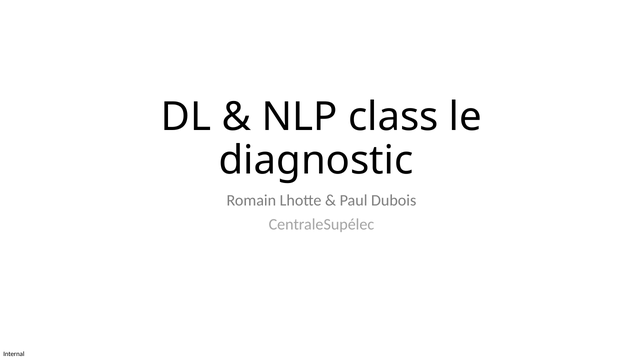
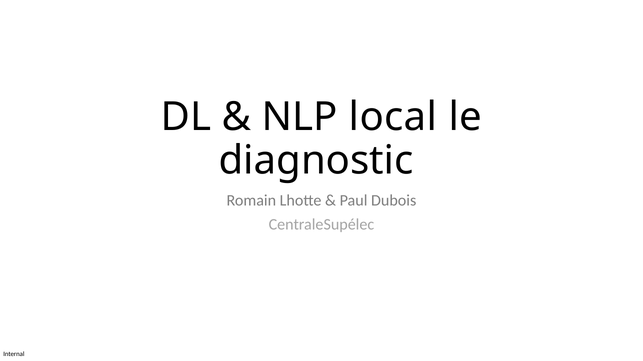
class: class -> local
